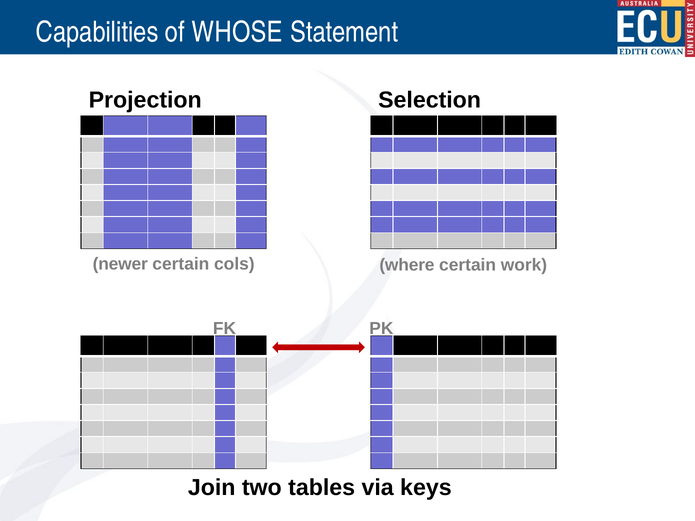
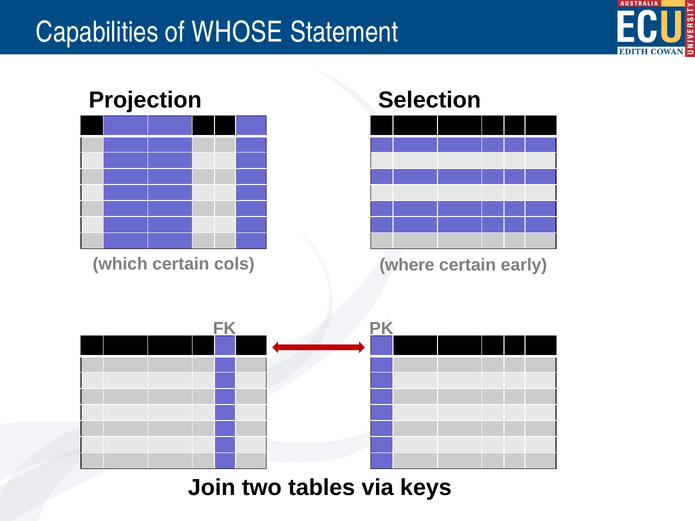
newer: newer -> which
work: work -> early
